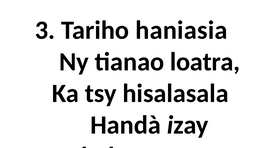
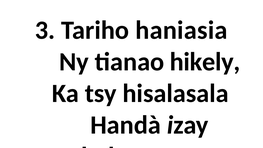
loatra: loatra -> hikely
